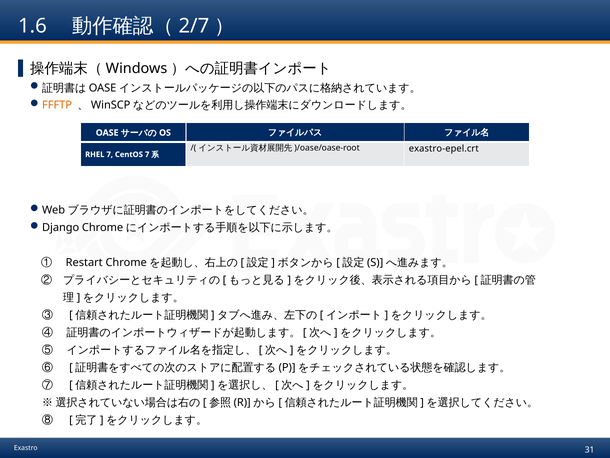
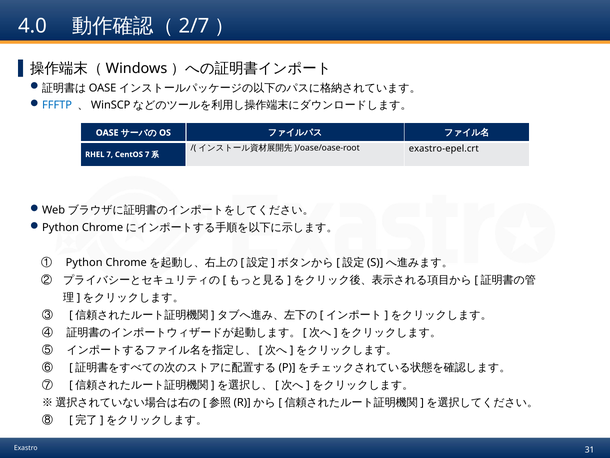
1.6: 1.6 -> 4.0
FFFTP colour: orange -> blue
Django at (61, 227): Django -> Python
① Restart: Restart -> Python
